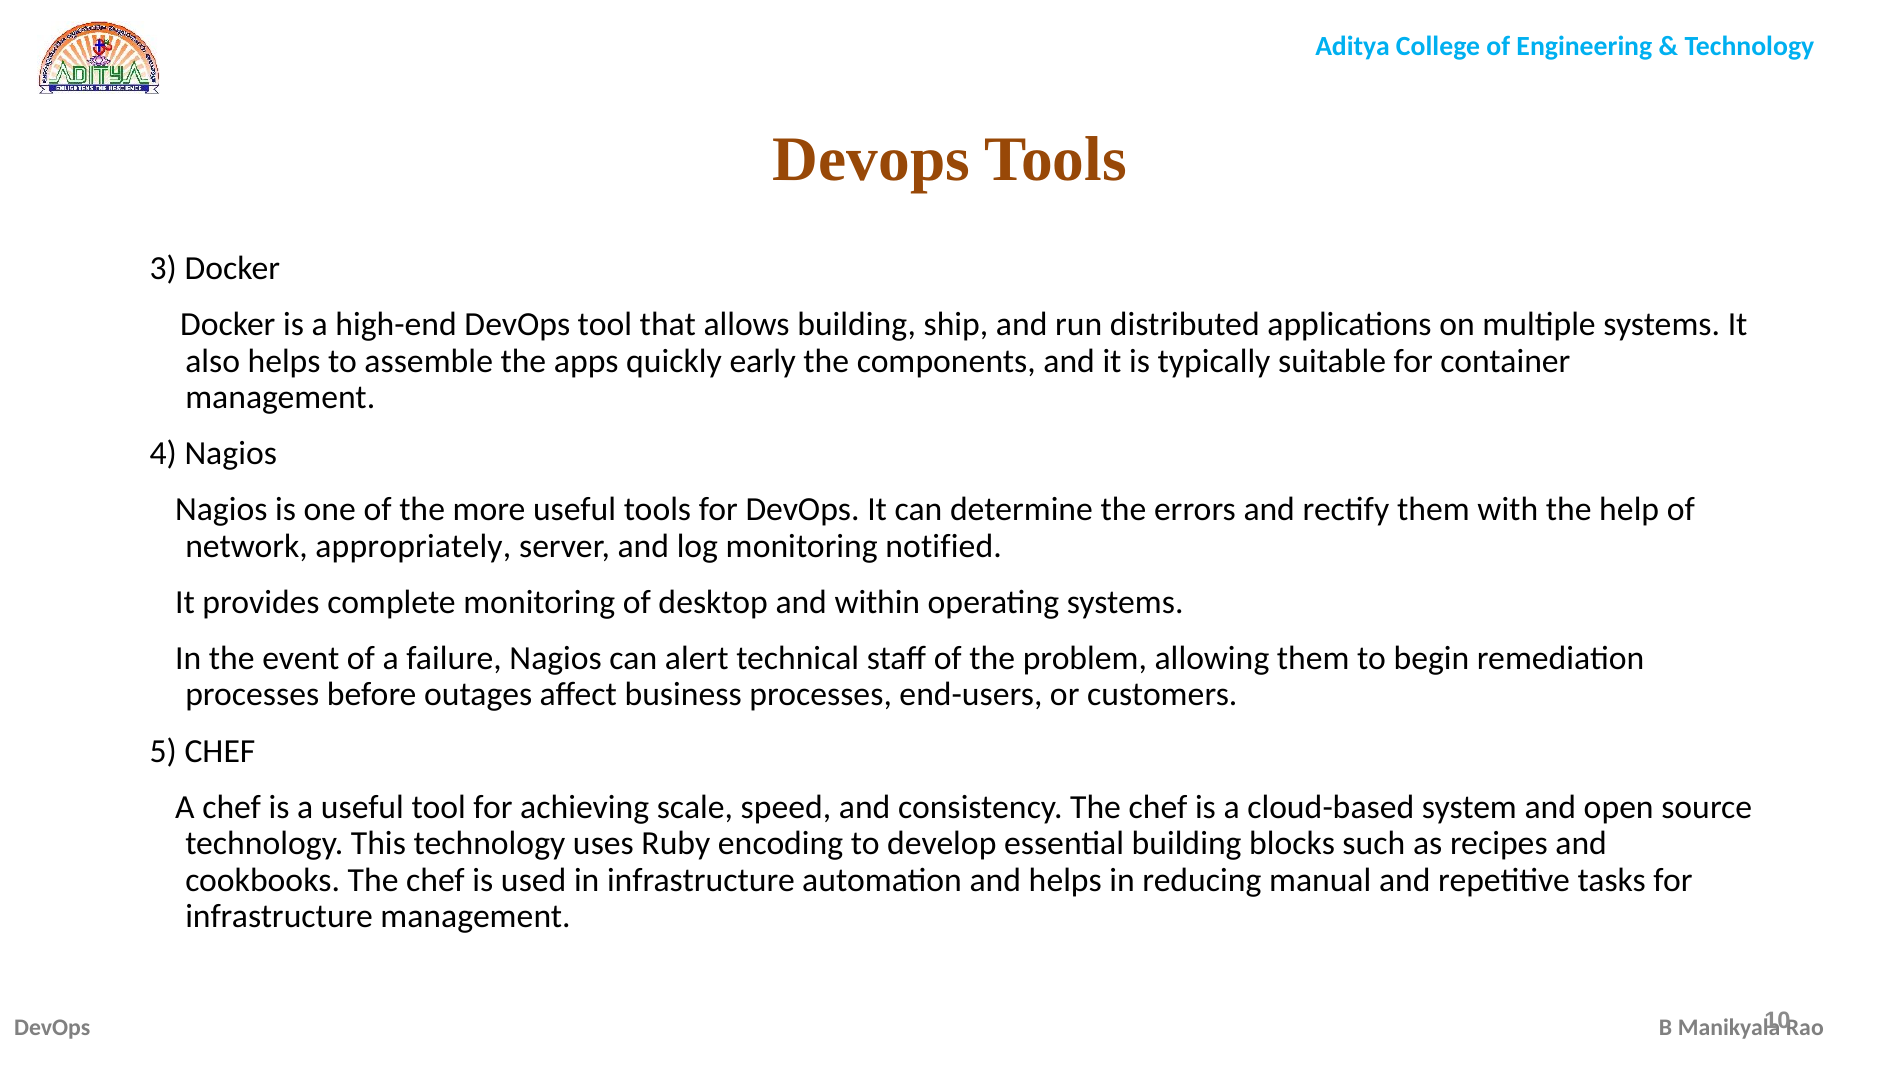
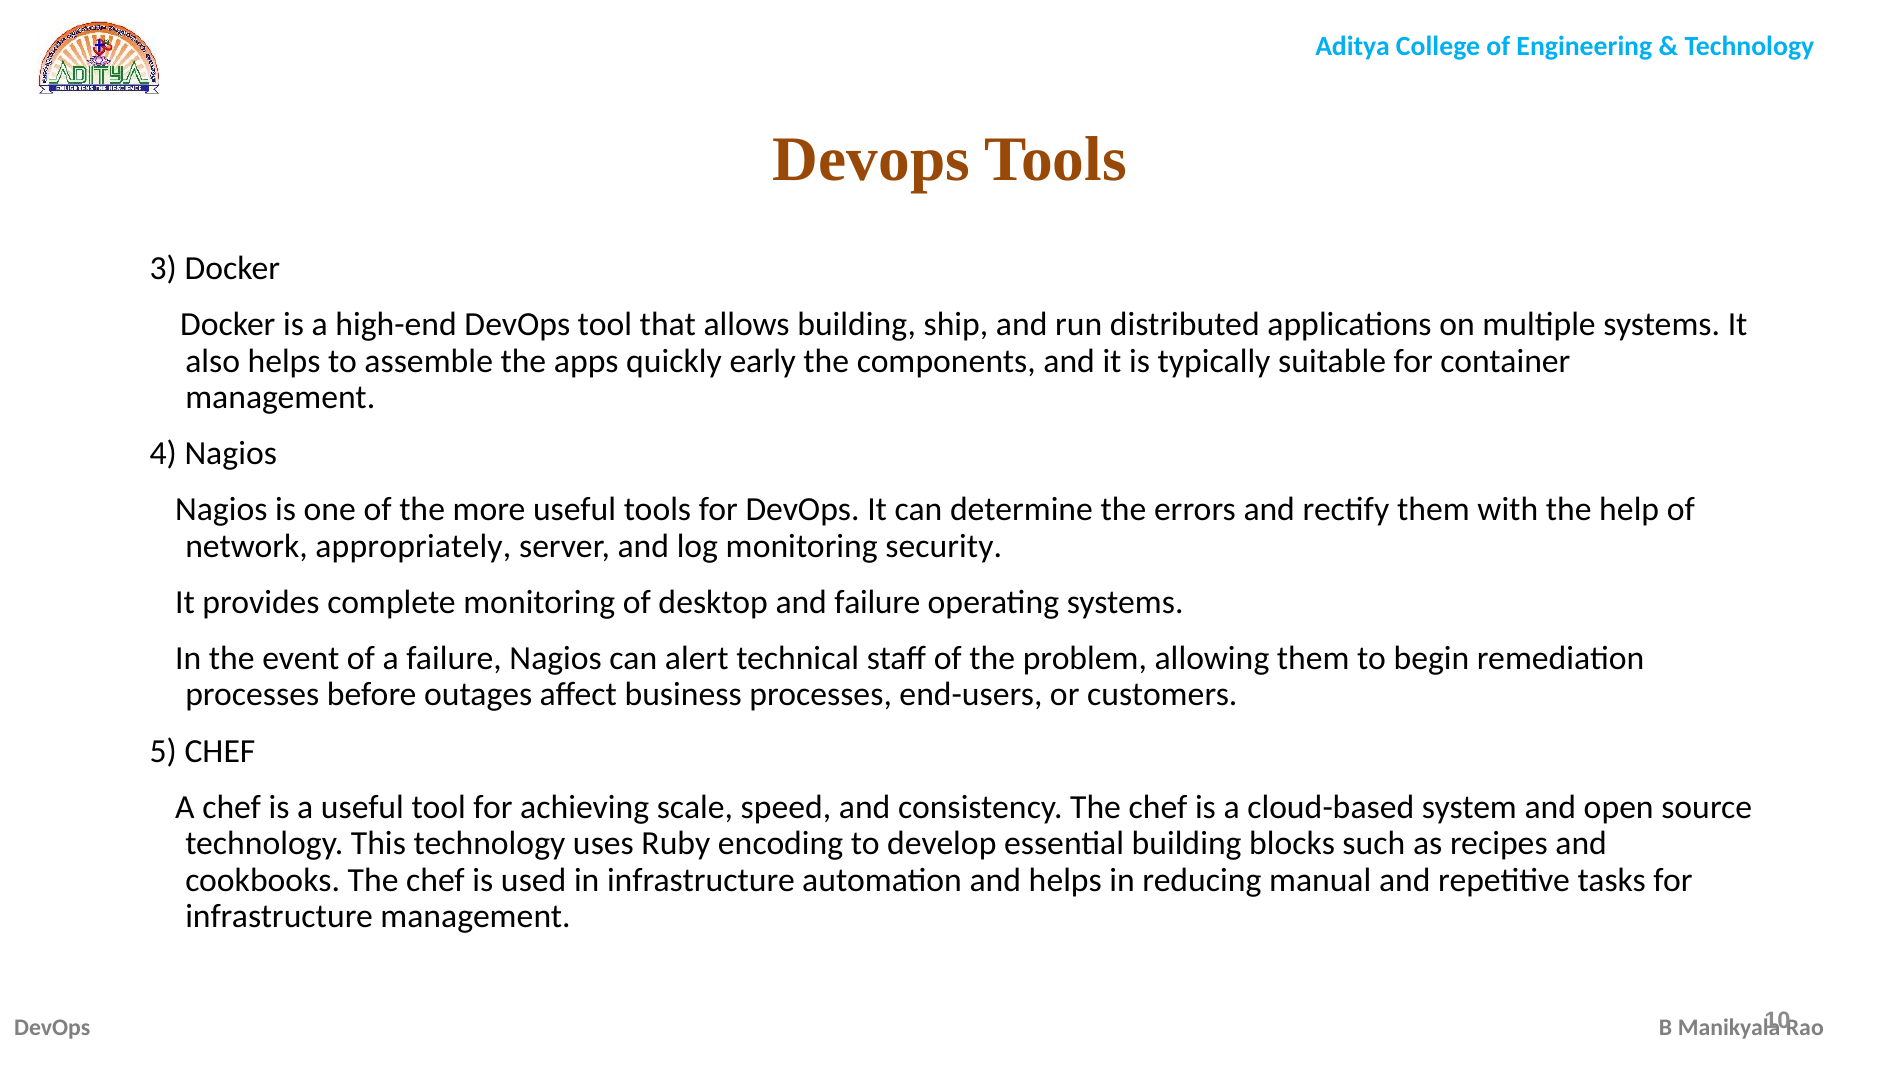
notified: notified -> security
and within: within -> failure
